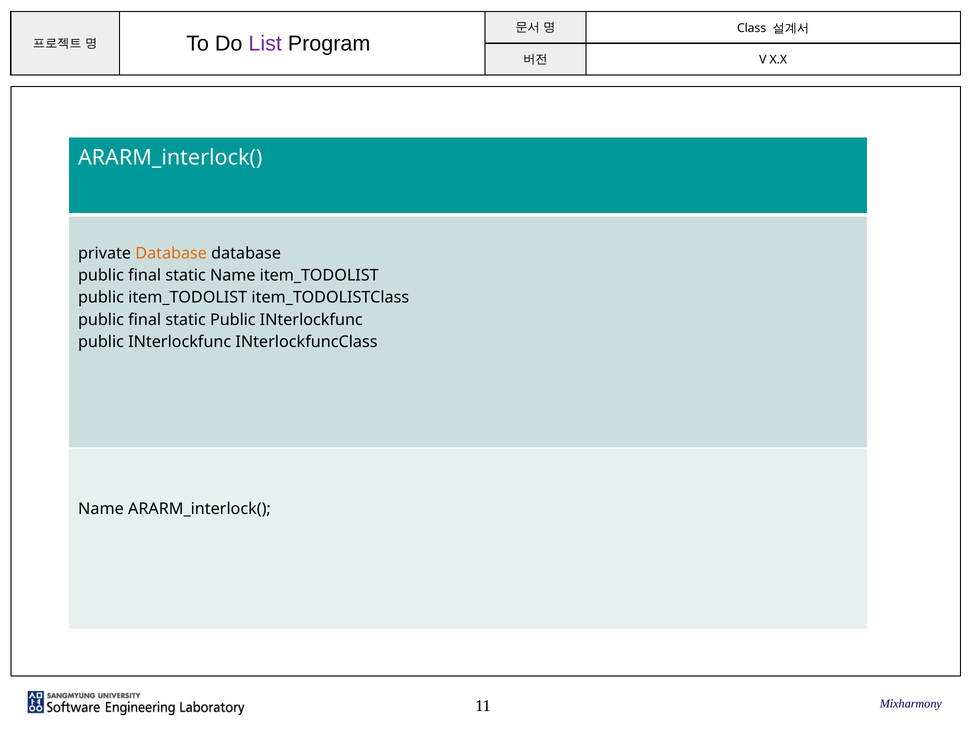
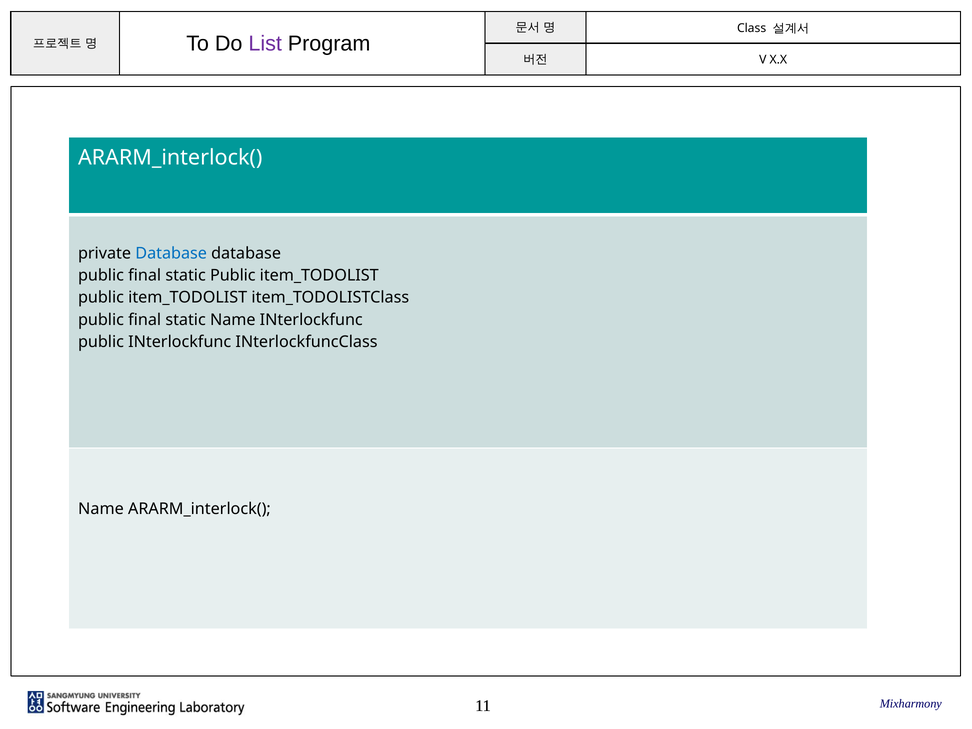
Database at (171, 254) colour: orange -> blue
static Name: Name -> Public
static Public: Public -> Name
